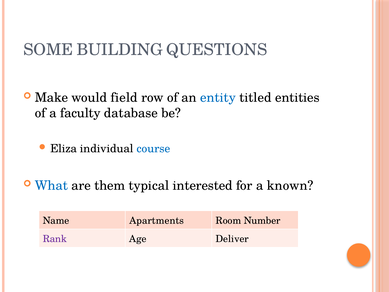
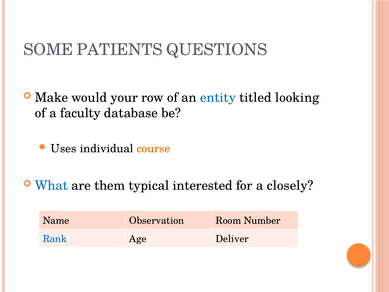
BUILDING: BUILDING -> PATIENTS
field: field -> your
entities: entities -> looking
Eliza: Eliza -> Uses
course colour: blue -> orange
known: known -> closely
Apartments: Apartments -> Observation
Rank colour: purple -> blue
